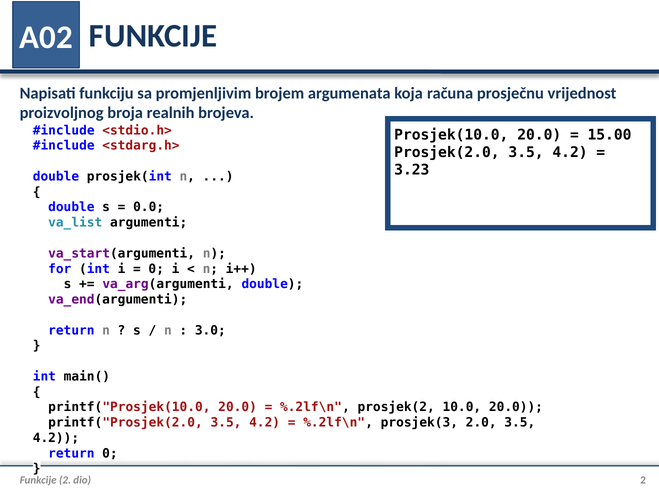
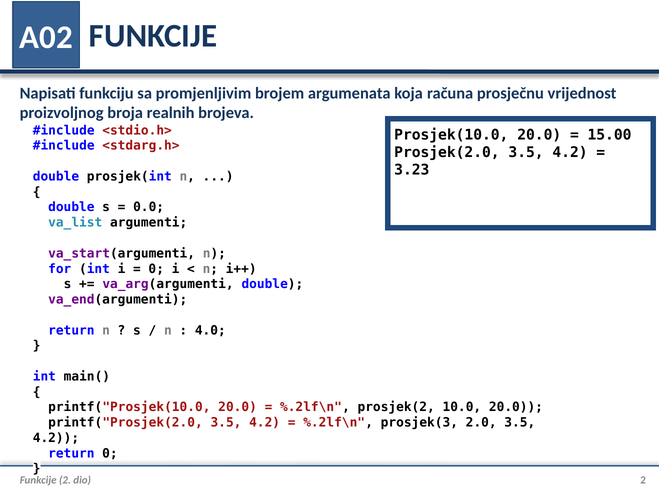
3.0: 3.0 -> 4.0
